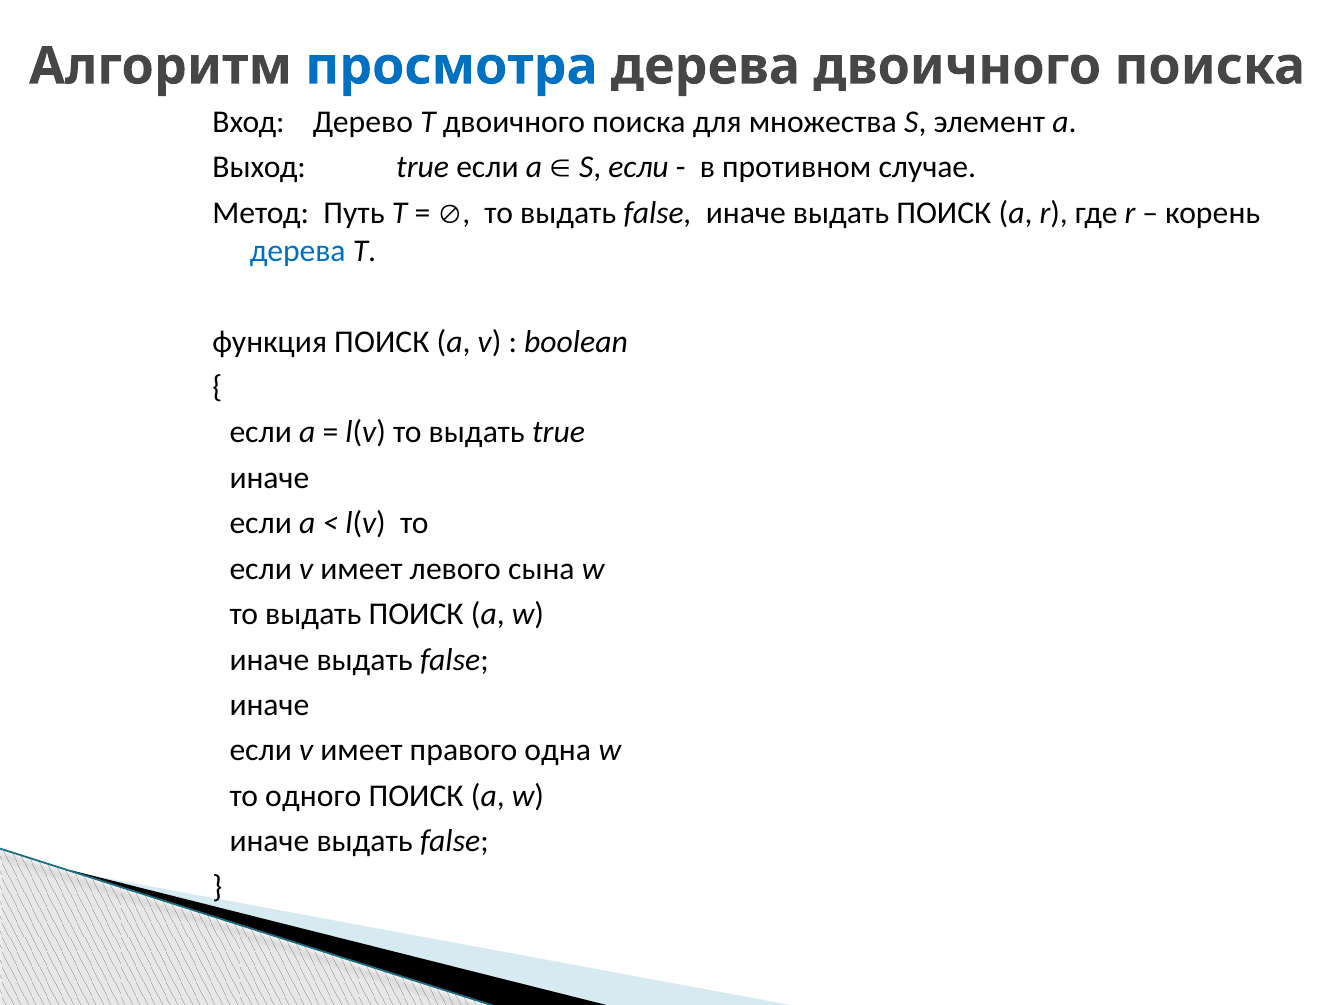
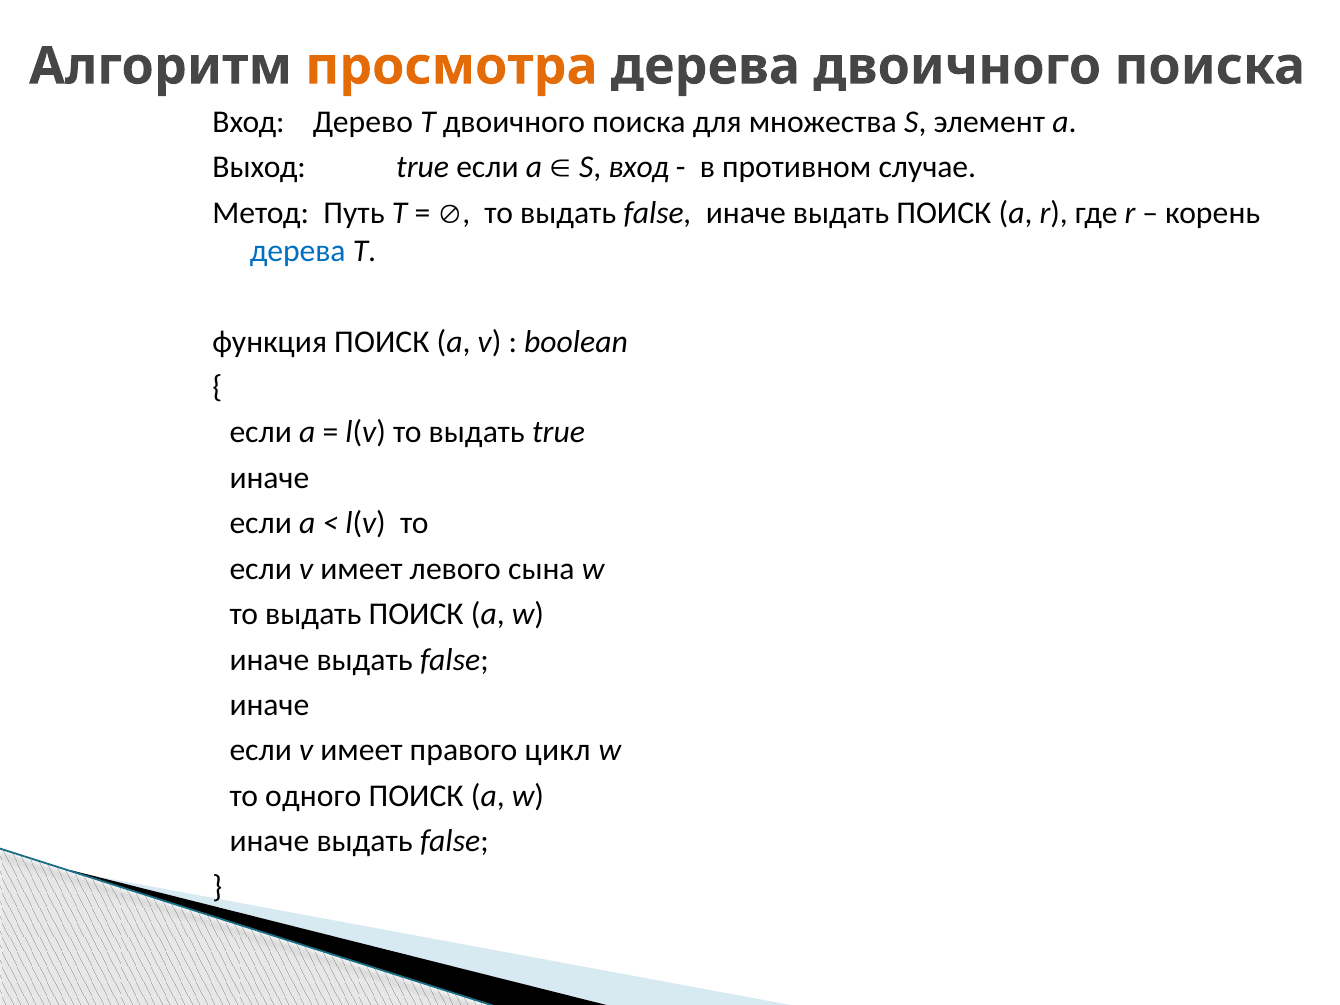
просмотра colour: blue -> orange
S если: если -> вход
одна: одна -> цикл
